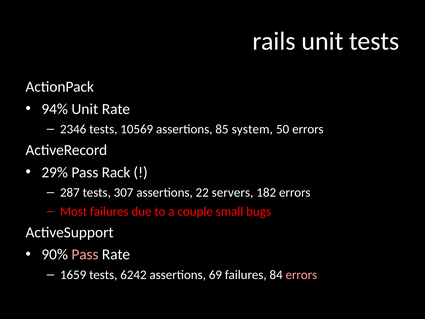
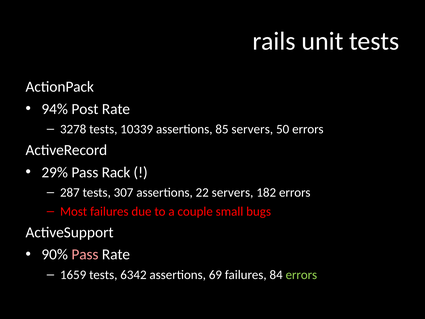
94% Unit: Unit -> Post
2346: 2346 -> 3278
10569: 10569 -> 10339
85 system: system -> servers
6242: 6242 -> 6342
errors at (301, 275) colour: pink -> light green
